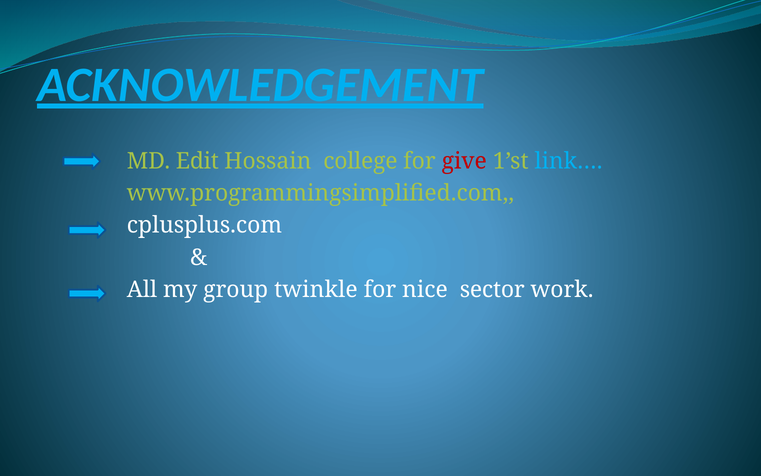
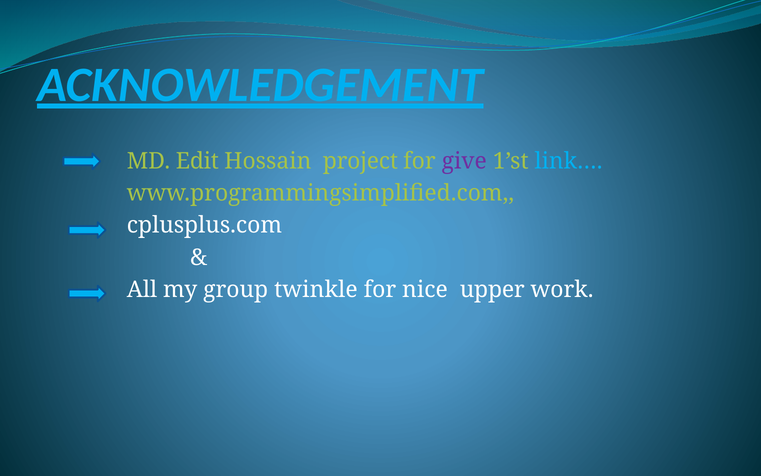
college: college -> project
give colour: red -> purple
sector: sector -> upper
